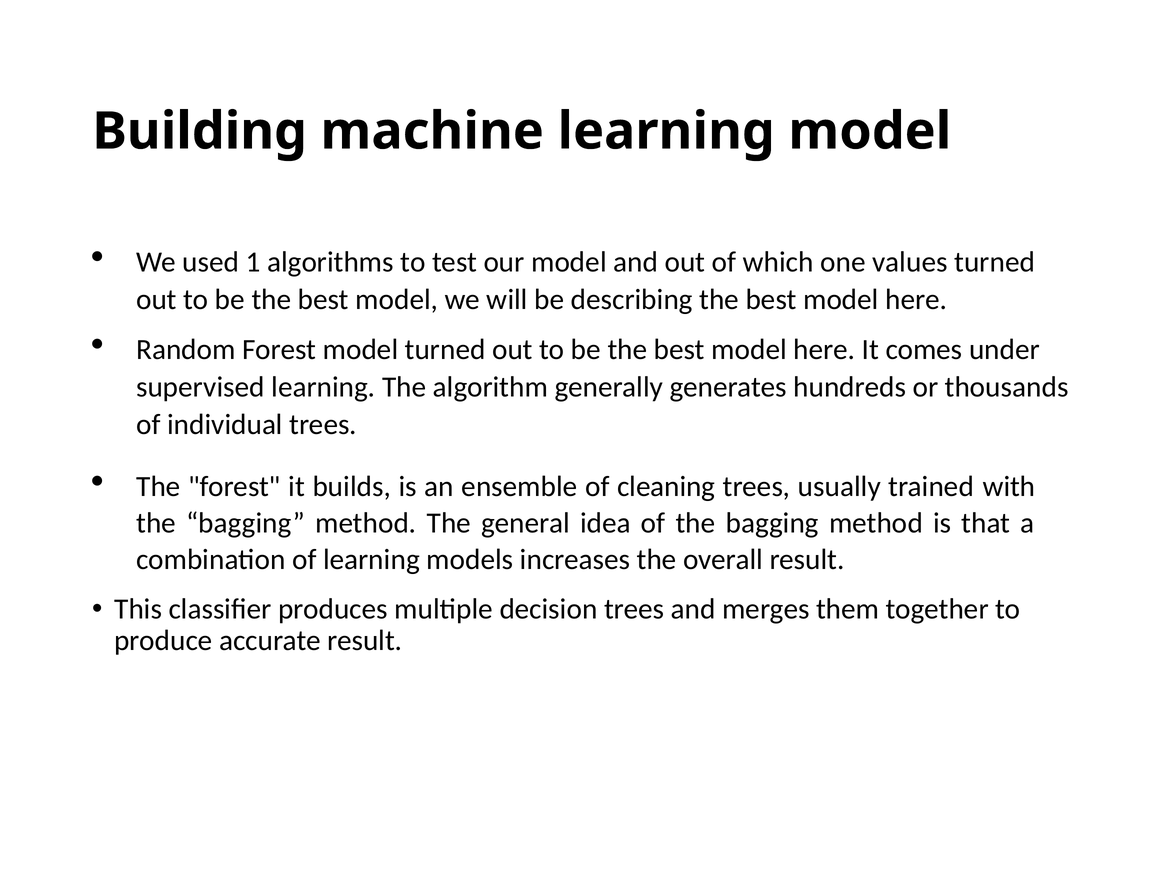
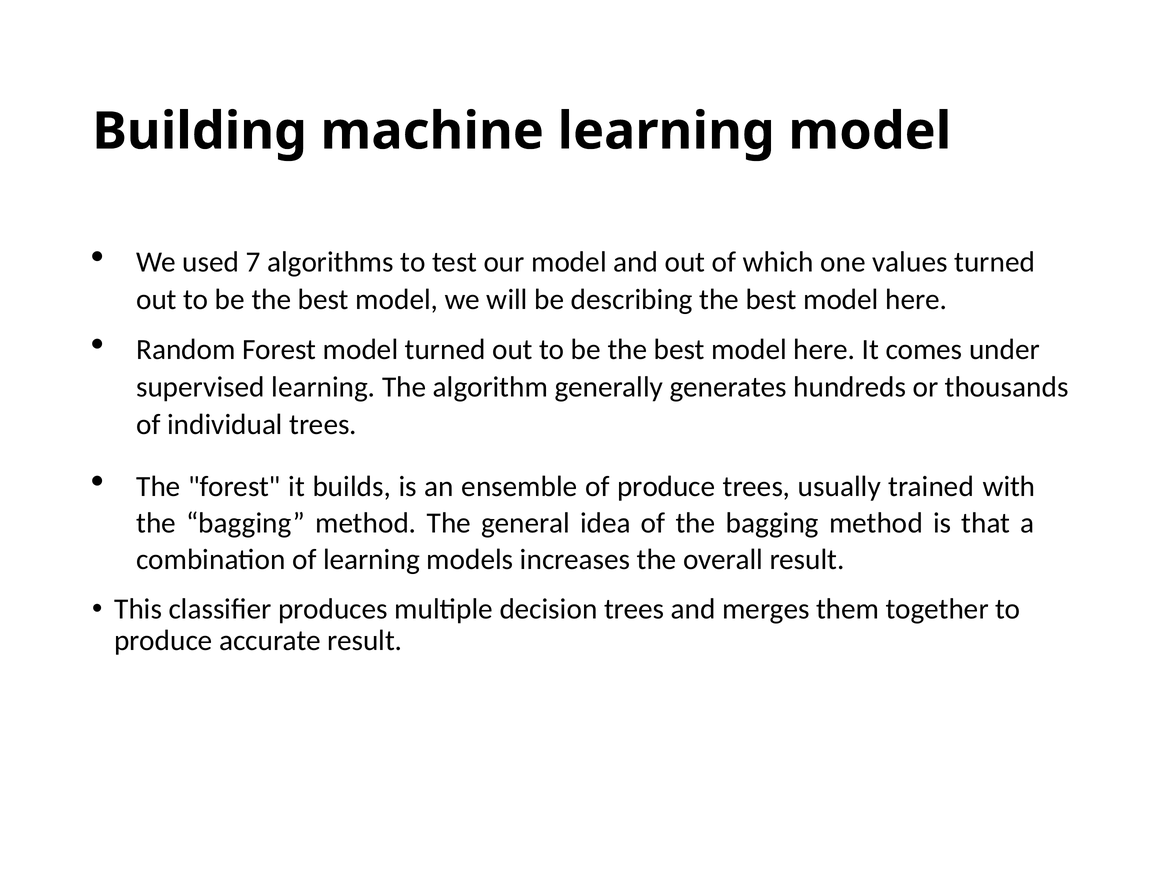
1: 1 -> 7
of cleaning: cleaning -> produce
